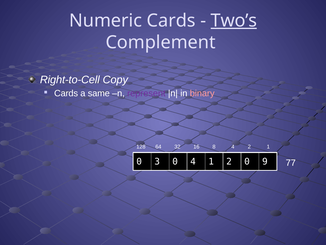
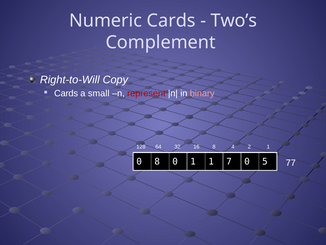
Two’s underline: present -> none
Right-to-Cell: Right-to-Cell -> Right-to-Will
same: same -> small
represent colour: purple -> red
0 3: 3 -> 8
0 4: 4 -> 1
1 2: 2 -> 7
9: 9 -> 5
